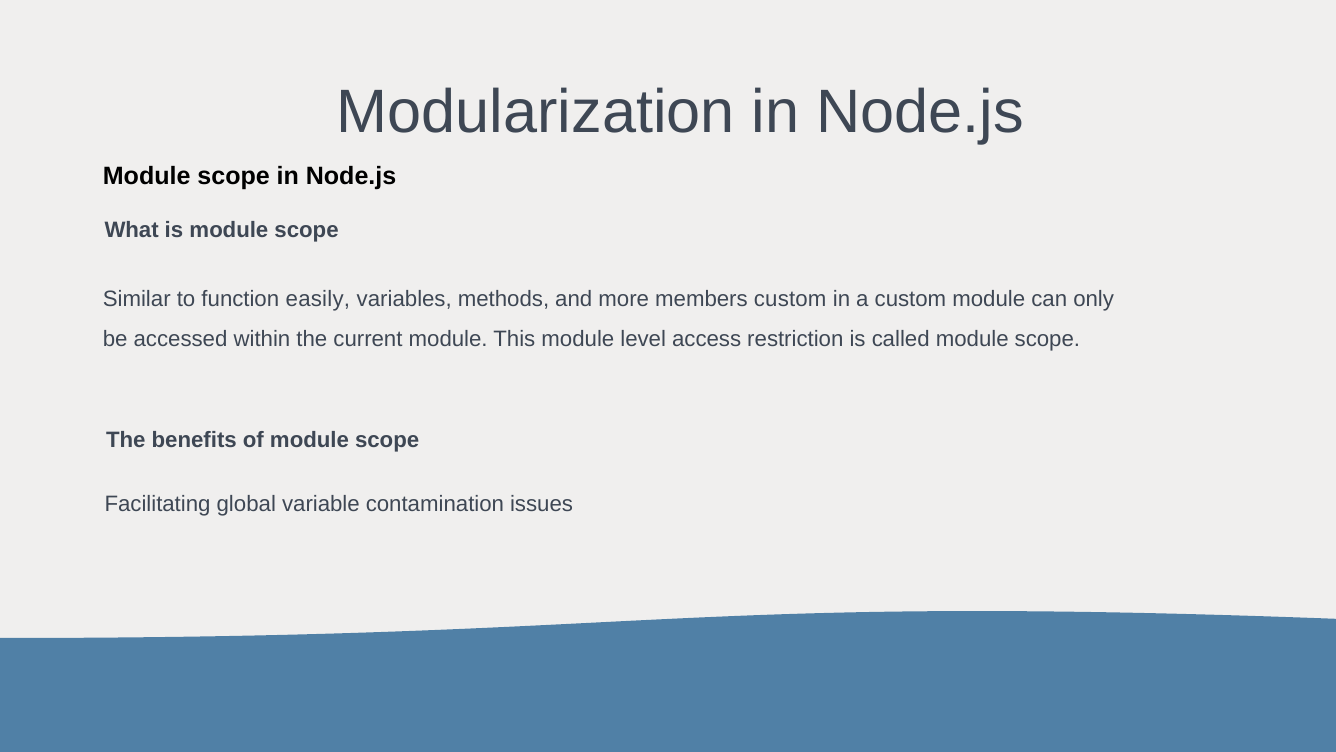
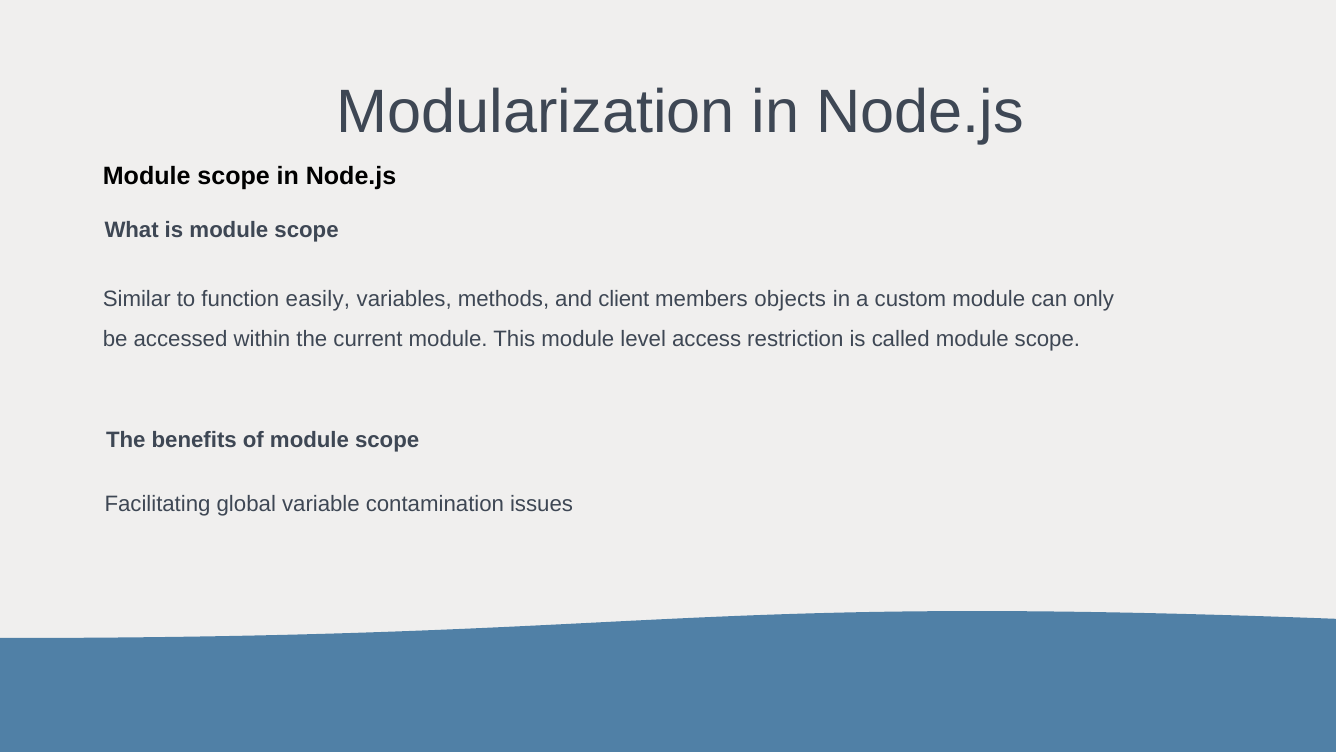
more: more -> client
members custom: custom -> objects
